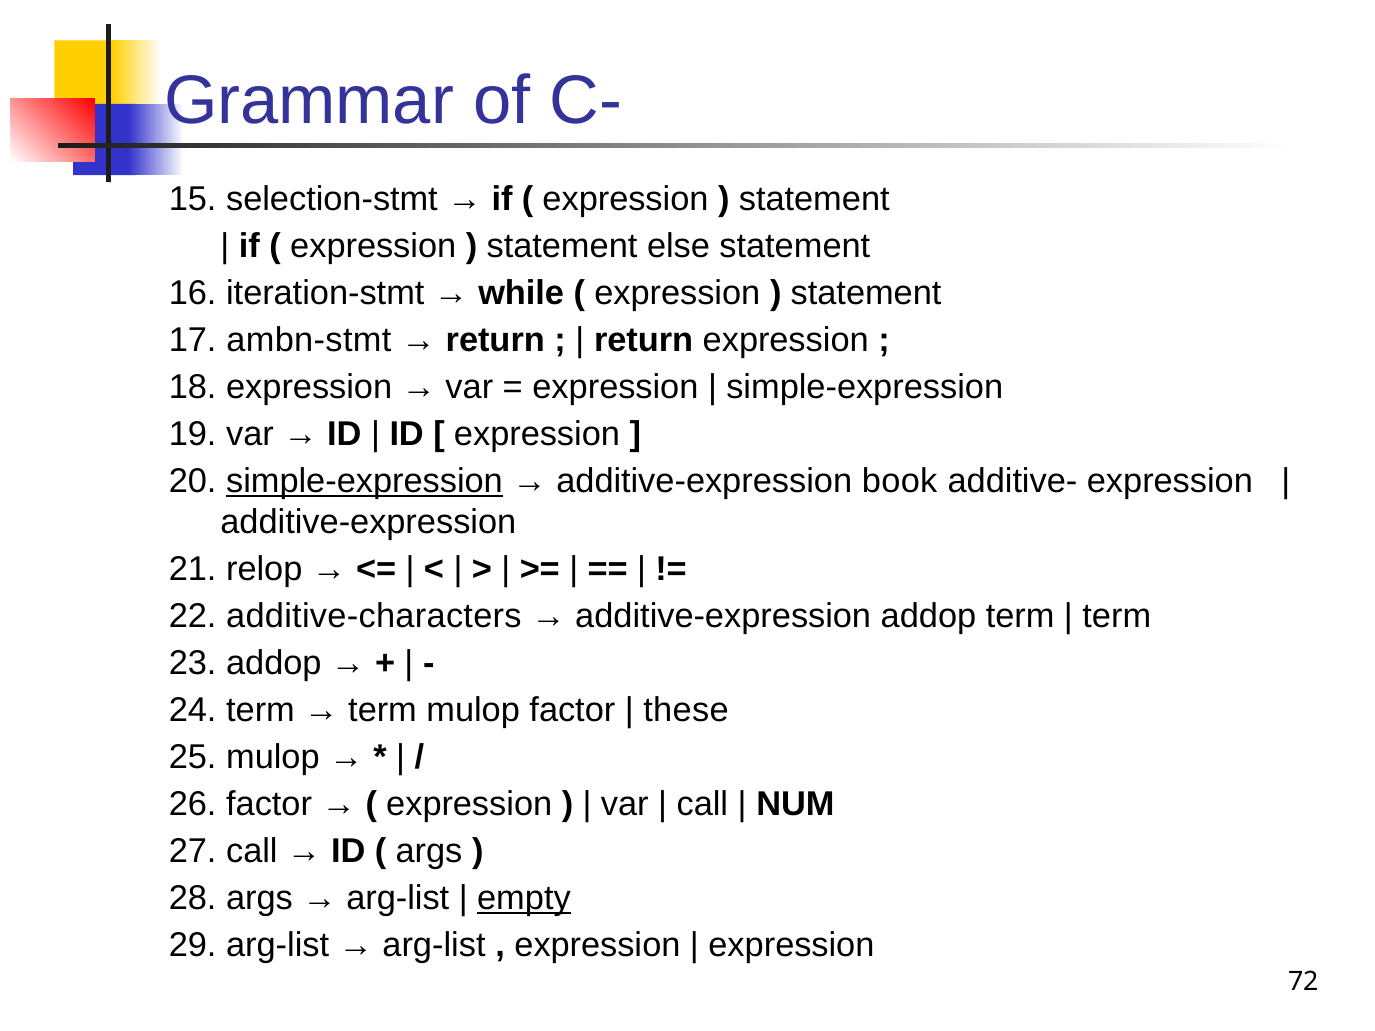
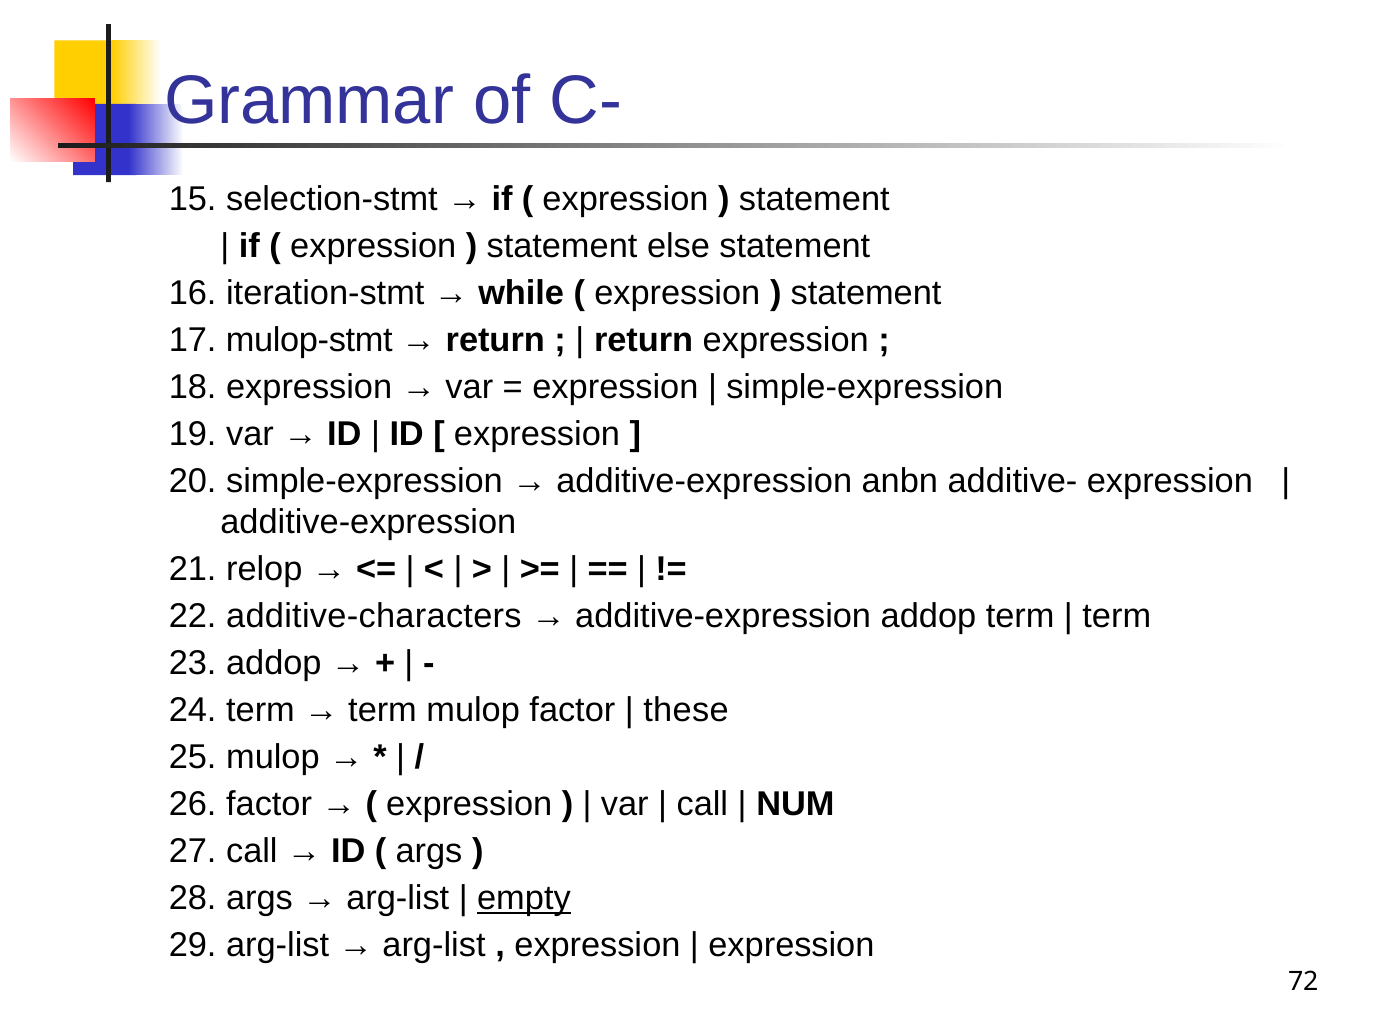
ambn-stmt: ambn-stmt -> mulop-stmt
simple-expression at (364, 481) underline: present -> none
book: book -> anbn
